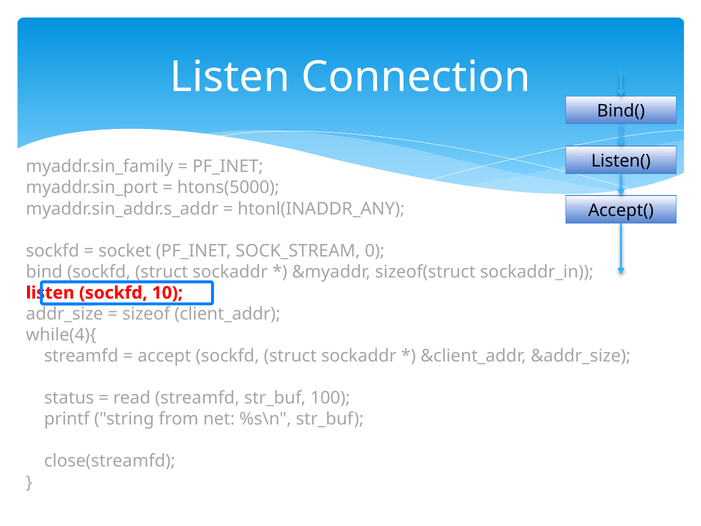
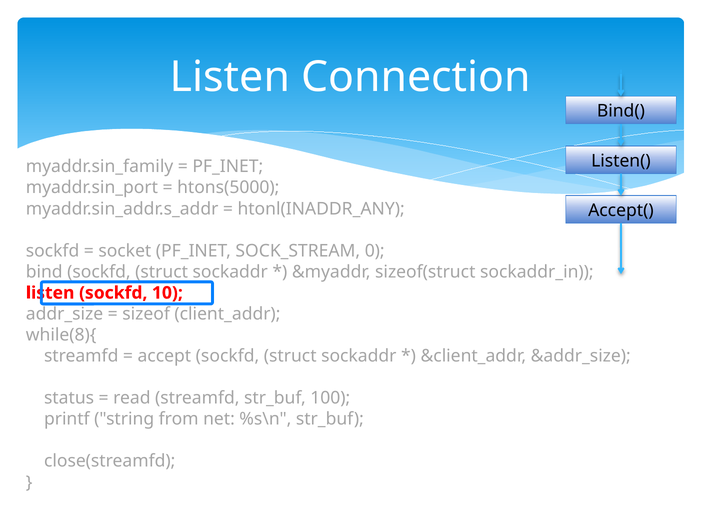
while(4){: while(4){ -> while(8){
